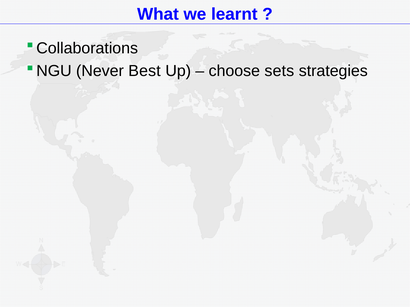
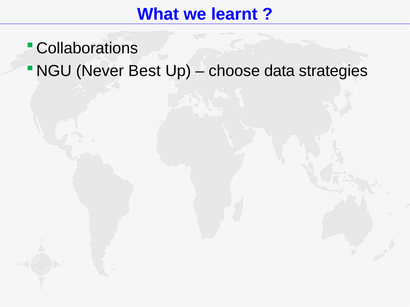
sets: sets -> data
